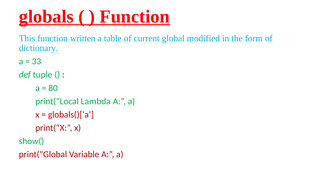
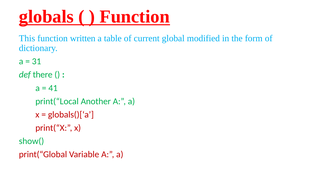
33: 33 -> 31
tuple: tuple -> there
80: 80 -> 41
Lambda: Lambda -> Another
